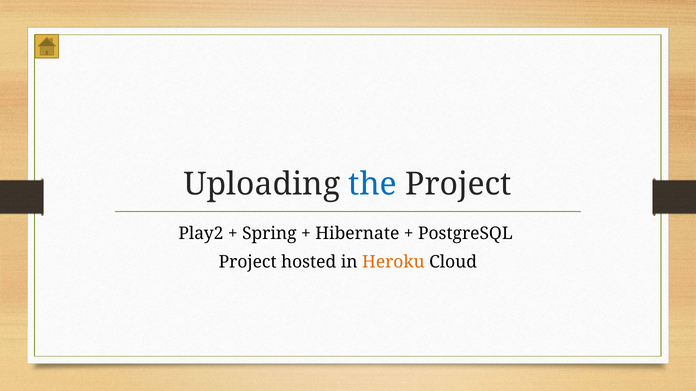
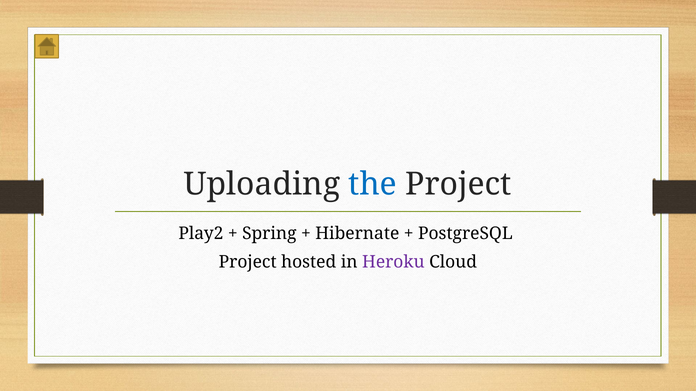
Heroku colour: orange -> purple
